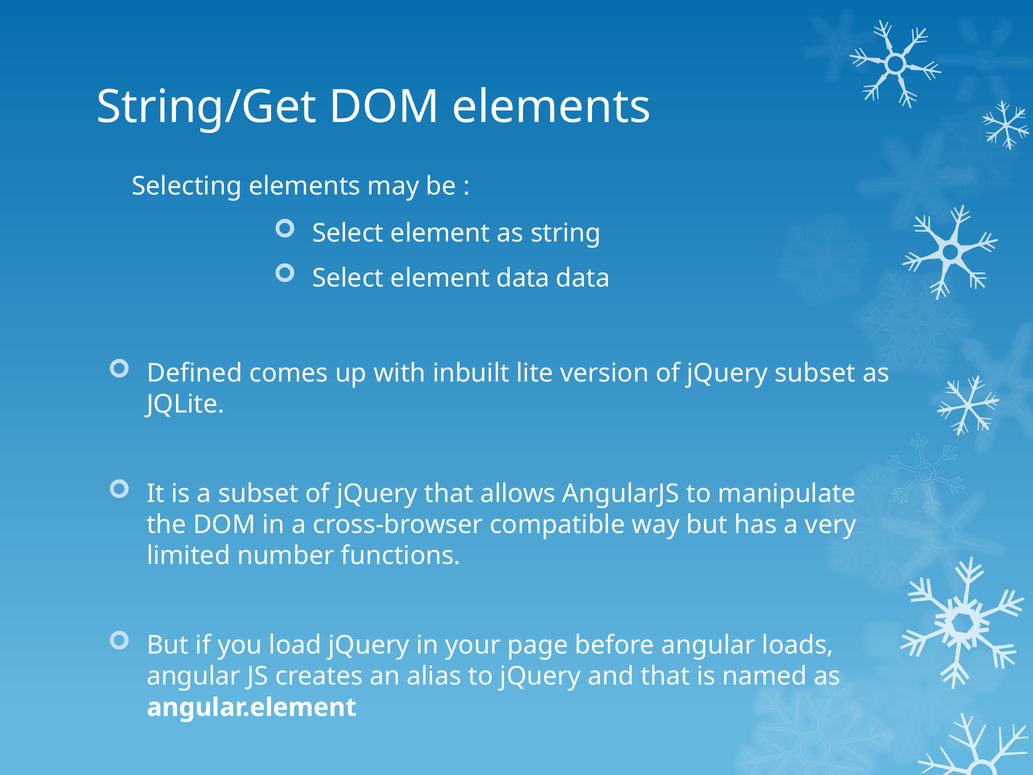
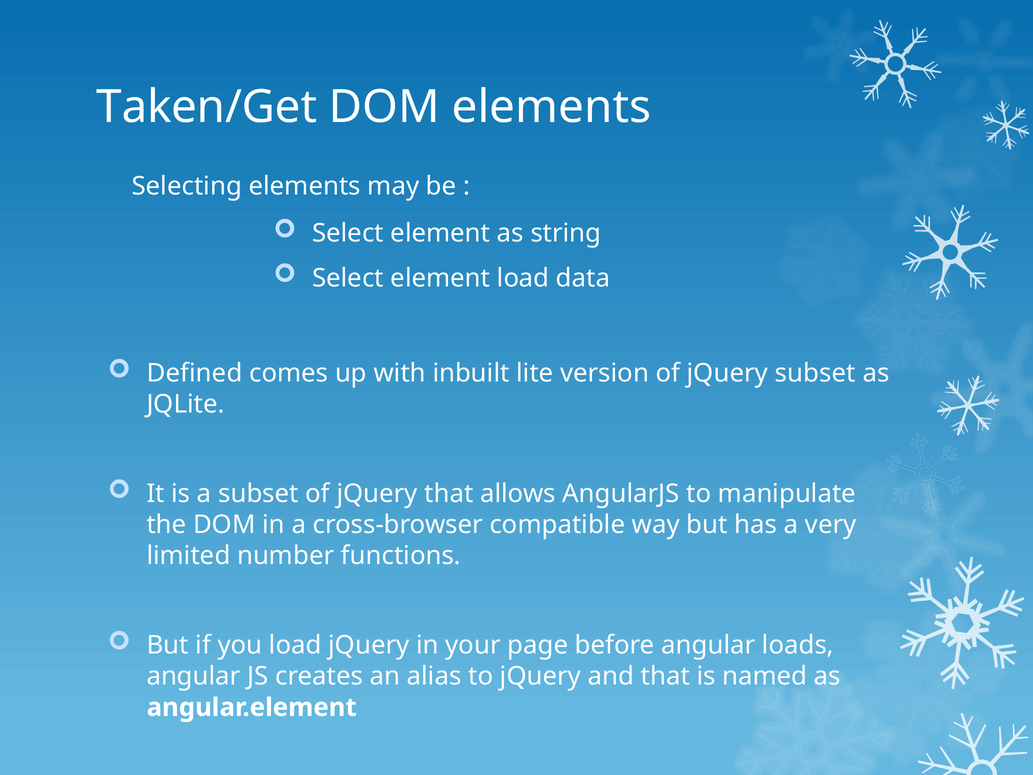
String/Get: String/Get -> Taken/Get
element data: data -> load
